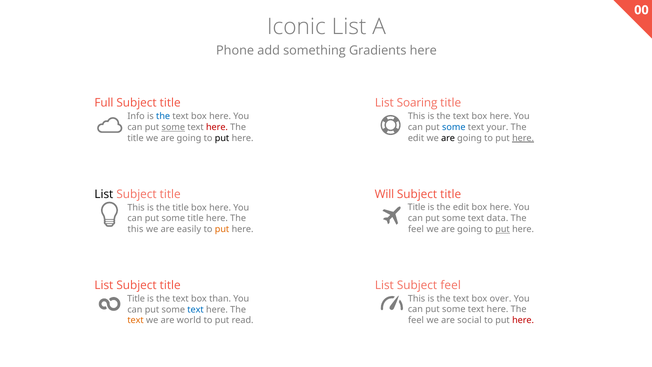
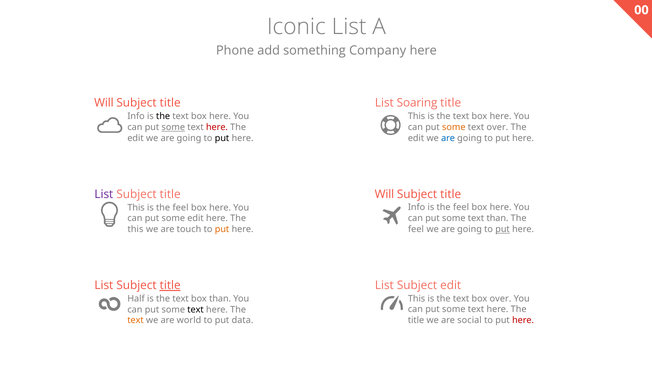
Gradients: Gradients -> Company
Full at (104, 103): Full -> Will
the at (163, 116) colour: blue -> black
some at (454, 127) colour: blue -> orange
text your: your -> over
are at (448, 138) colour: black -> blue
here at (523, 138) underline: present -> none
title at (136, 138): title -> edit
List at (104, 194) colour: black -> purple
Title at (417, 207): Title -> Info
edit at (461, 207): edit -> feel
This is the title: title -> feel
text data: data -> than
some title: title -> edit
easily: easily -> touch
Subject feel: feel -> edit
title at (170, 285) underline: none -> present
Title at (136, 298): Title -> Half
text at (196, 309) colour: blue -> black
feel at (416, 320): feel -> title
read: read -> data
